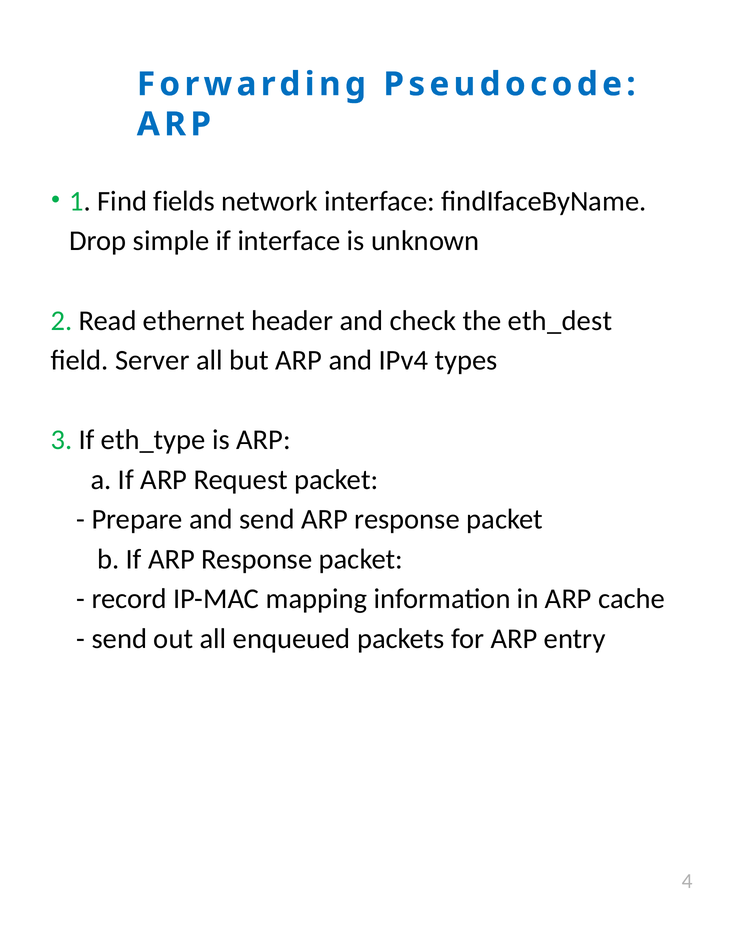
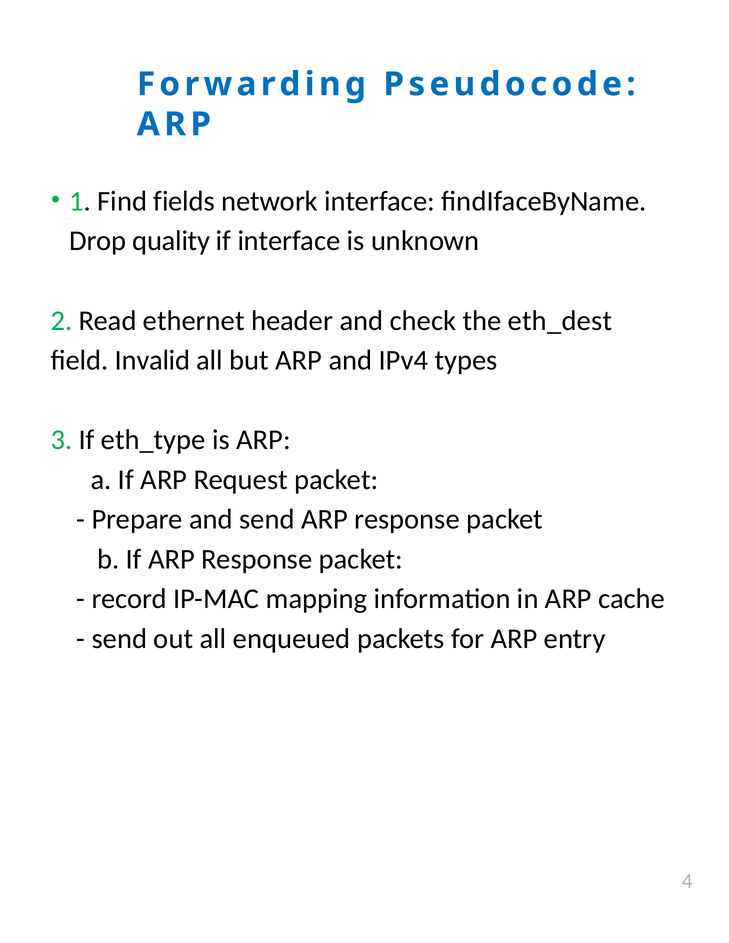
simple: simple -> quality
Server: Server -> Invalid
